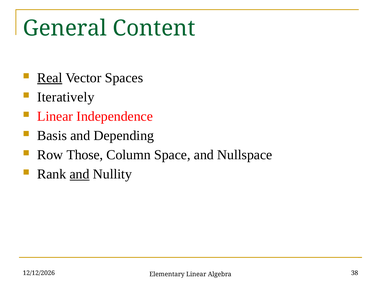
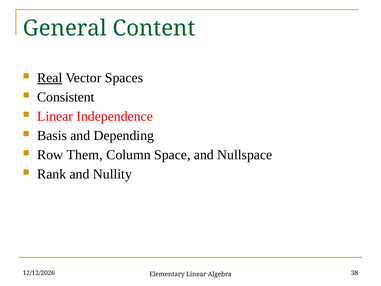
Iteratively: Iteratively -> Consistent
Those: Those -> Them
and at (80, 174) underline: present -> none
